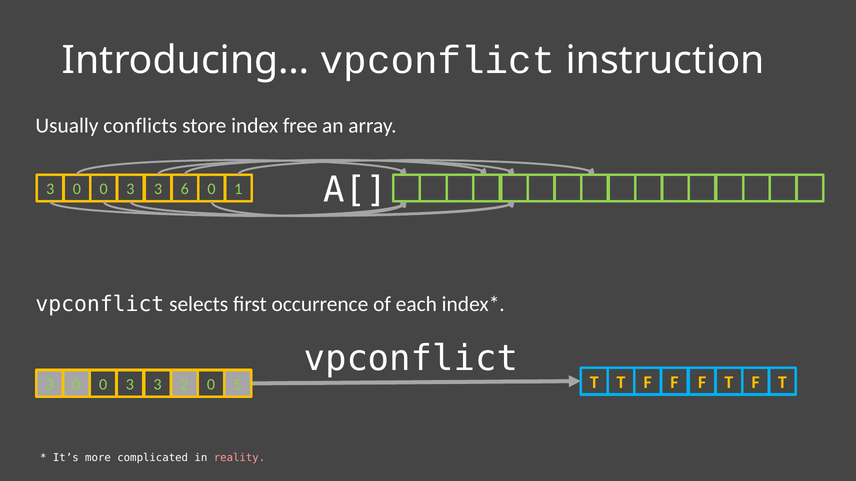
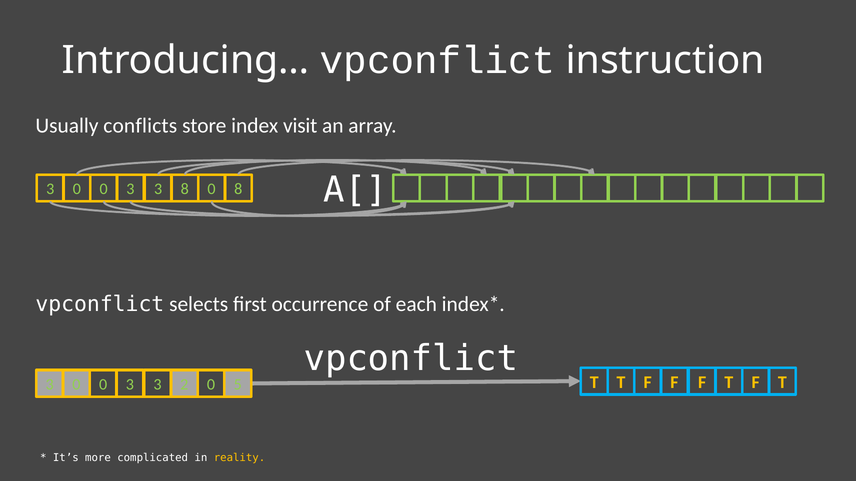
free: free -> visit
3 6: 6 -> 8
0 1: 1 -> 8
reality colour: pink -> yellow
